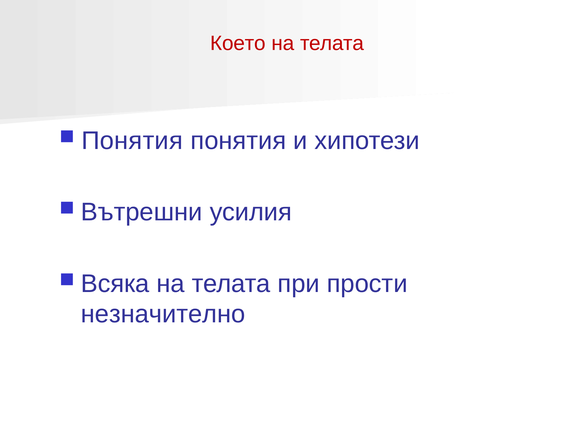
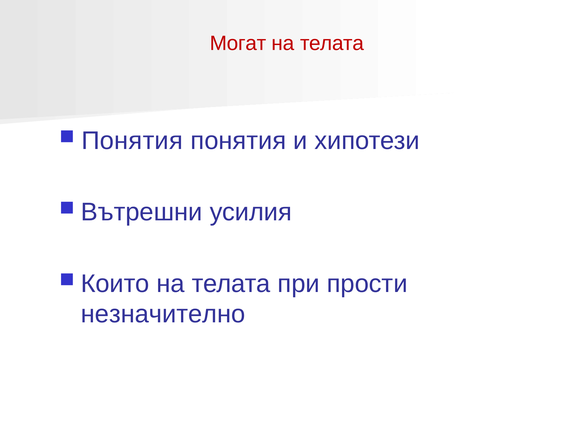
Което: Което -> Могат
Всяка: Всяка -> Които
